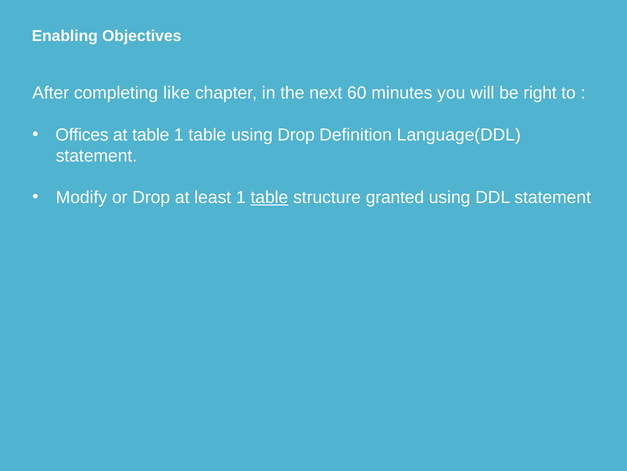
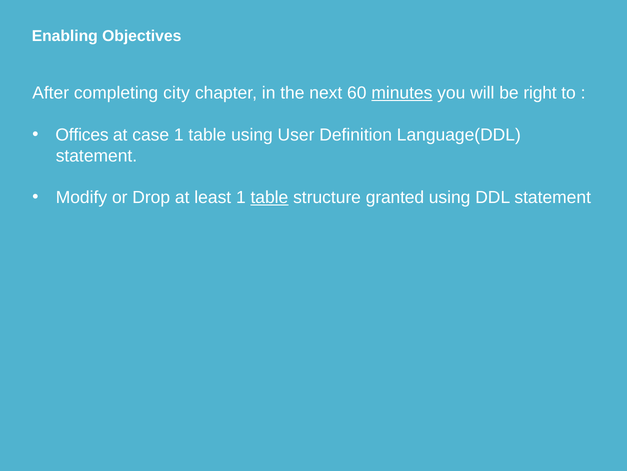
like: like -> city
minutes underline: none -> present
at table: table -> case
using Drop: Drop -> User
